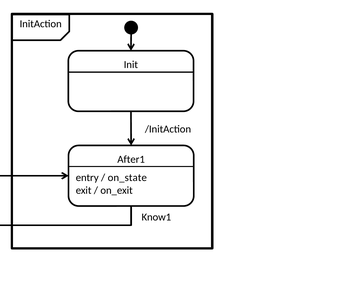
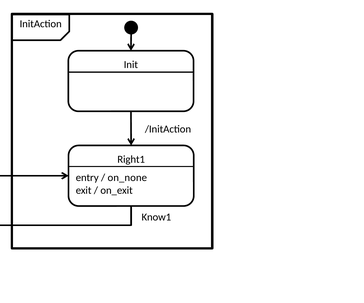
After1: After1 -> Right1
on_state: on_state -> on_none
